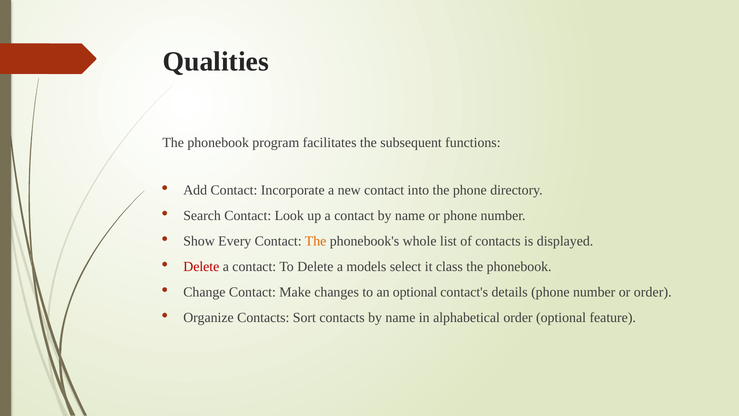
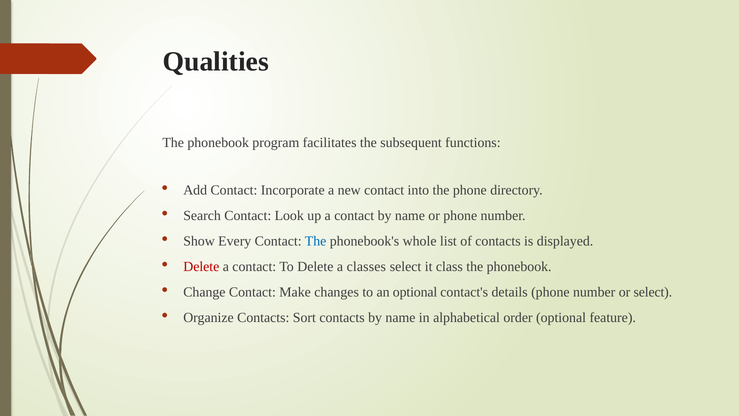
The at (316, 241) colour: orange -> blue
models: models -> classes
or order: order -> select
